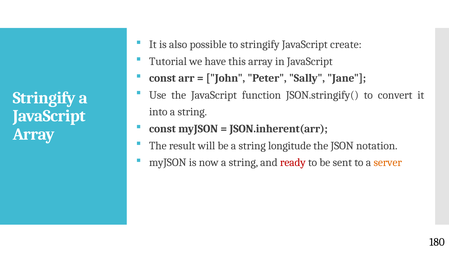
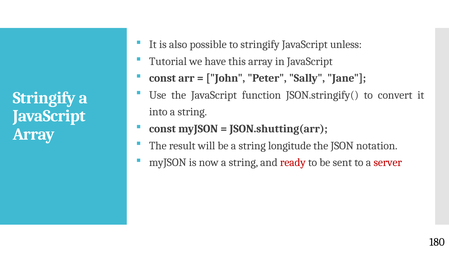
create: create -> unless
JSON.inherent(arr: JSON.inherent(arr -> JSON.shutting(arr
server colour: orange -> red
